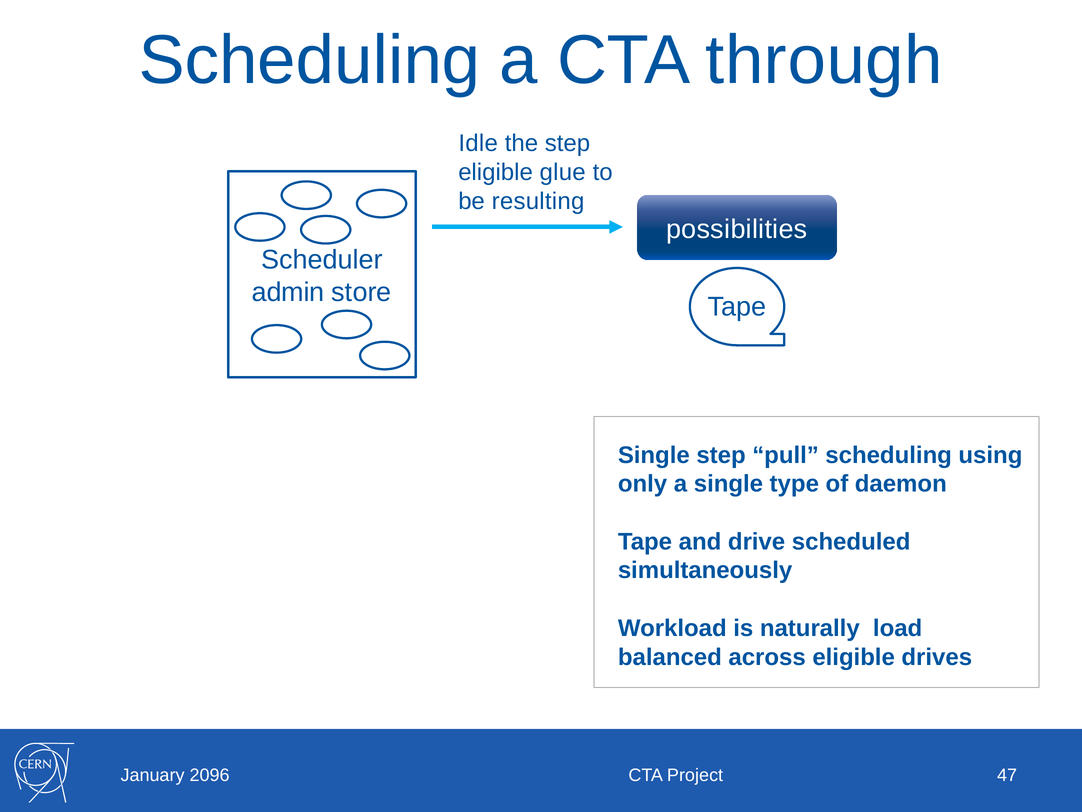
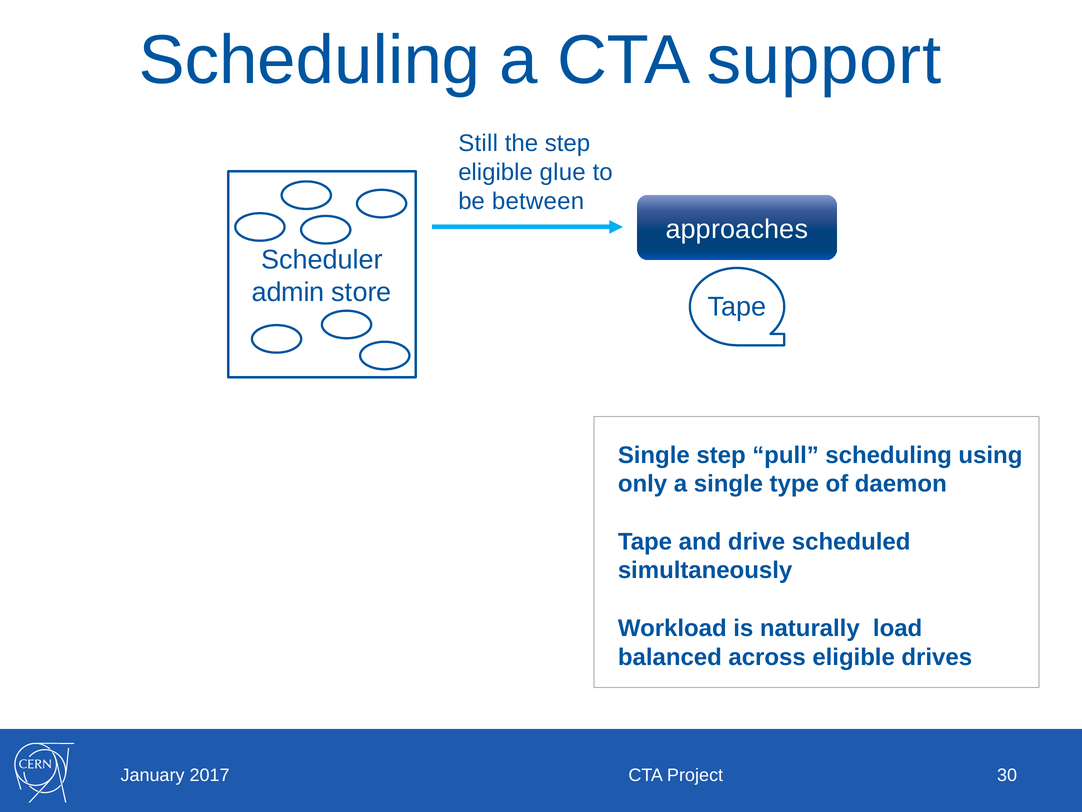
through: through -> support
Idle: Idle -> Still
resulting: resulting -> between
possibilities: possibilities -> approaches
2096: 2096 -> 2017
47: 47 -> 30
